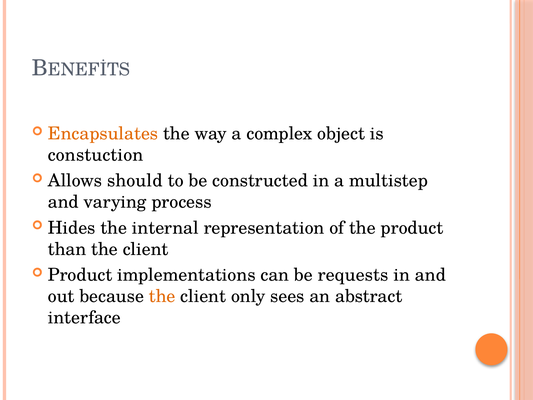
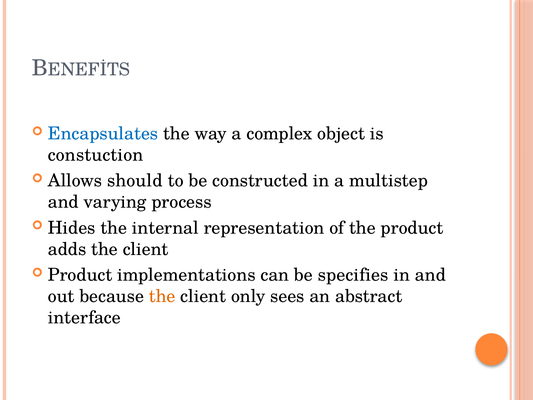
Encapsulates colour: orange -> blue
than: than -> adds
requests: requests -> specifies
